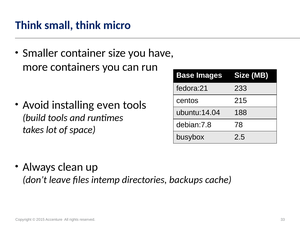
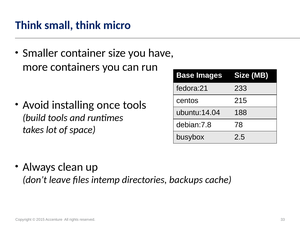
even: even -> once
